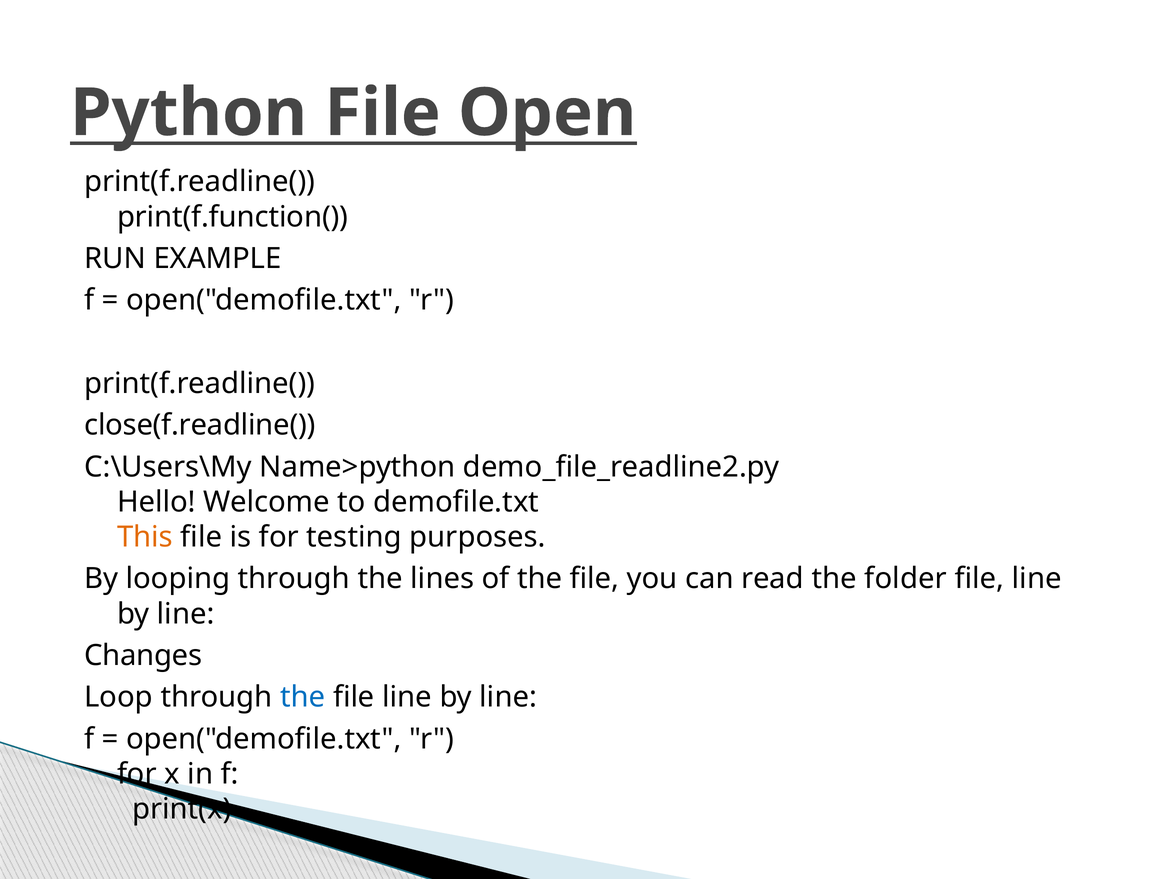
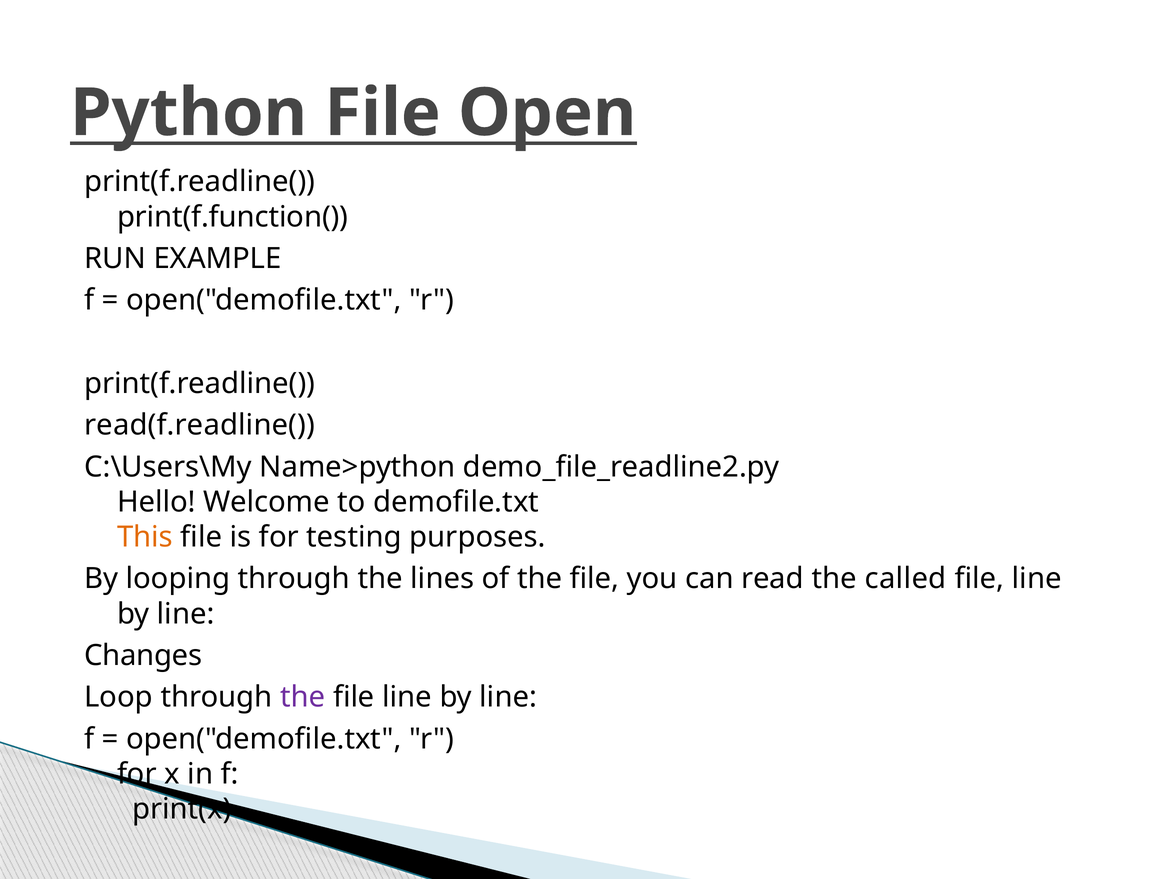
close(f.readline(: close(f.readline( -> read(f.readline(
folder: folder -> called
the at (303, 697) colour: blue -> purple
